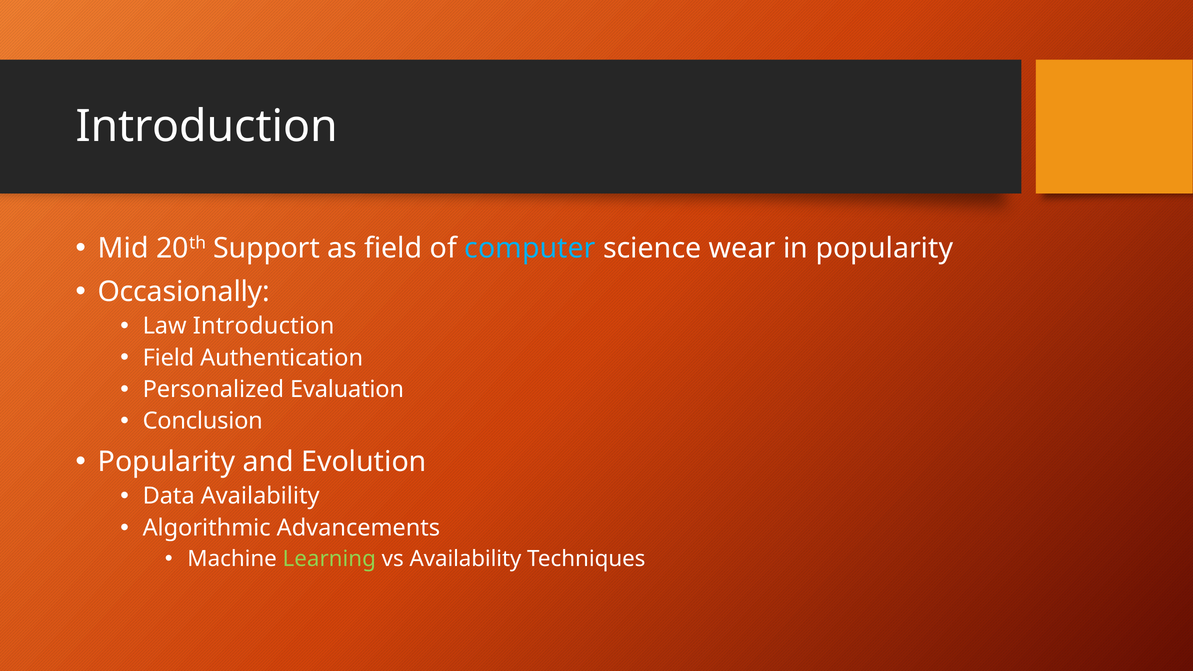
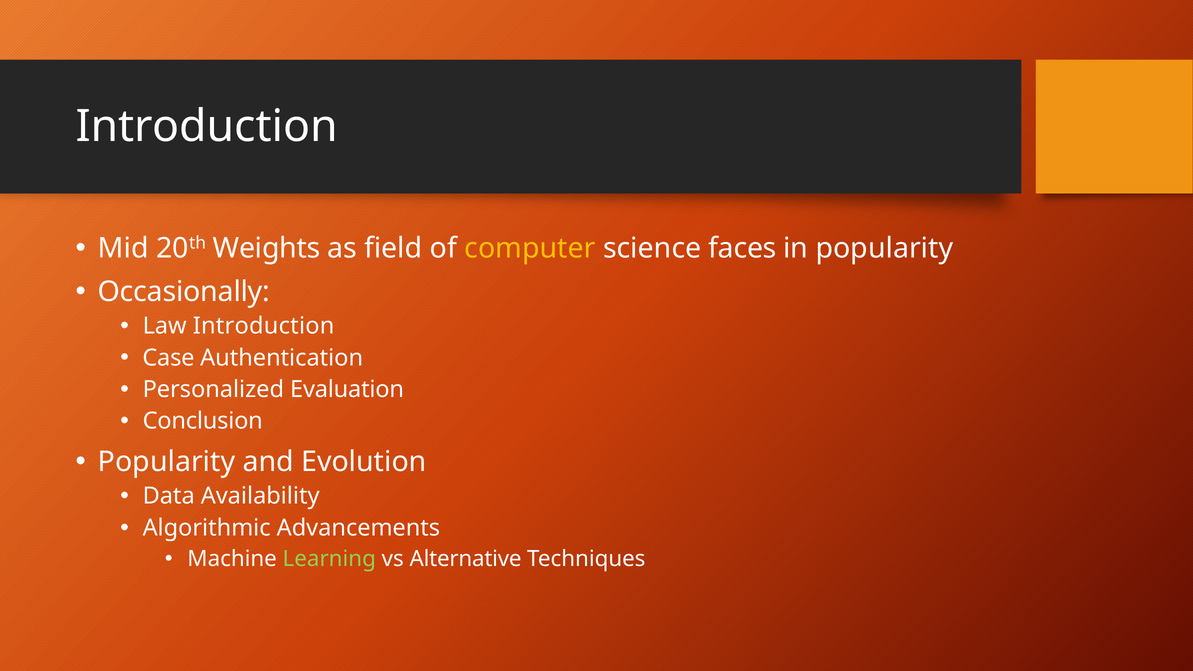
Support: Support -> Weights
computer colour: light blue -> yellow
wear: wear -> faces
Field at (168, 358): Field -> Case
vs Availability: Availability -> Alternative
